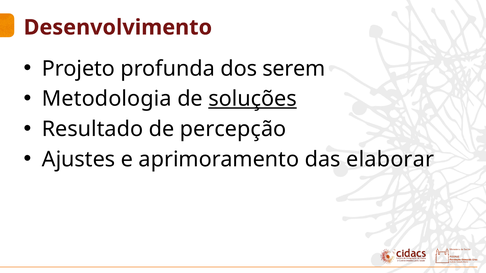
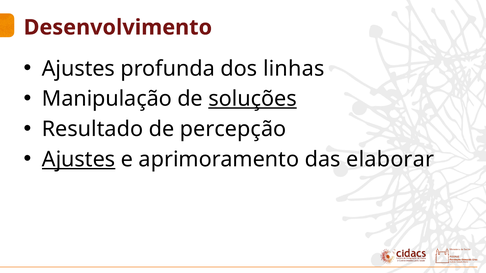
Projeto at (78, 69): Projeto -> Ajustes
serem: serem -> linhas
Metodologia: Metodologia -> Manipulação
Ajustes at (79, 159) underline: none -> present
